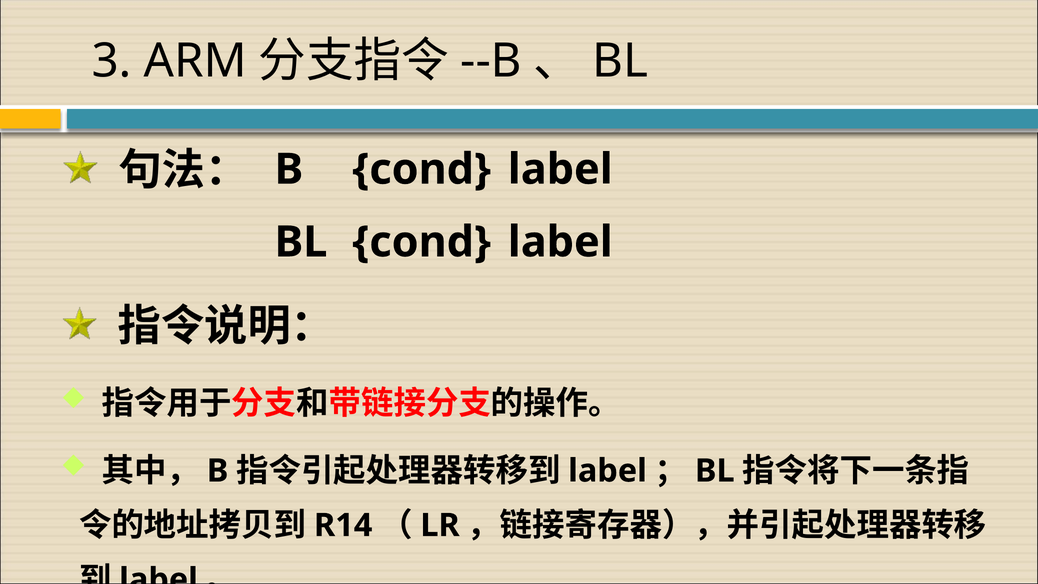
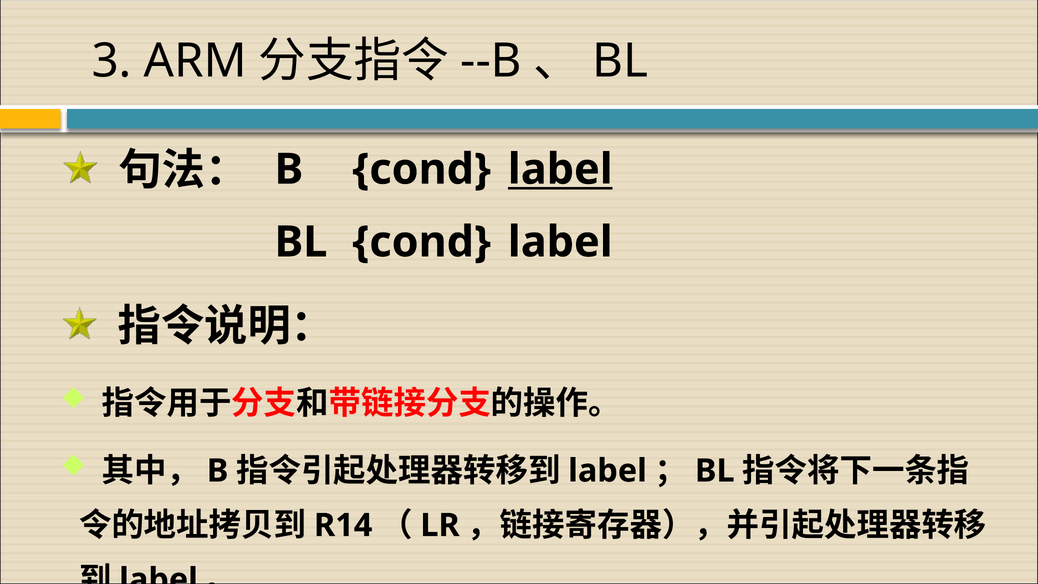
label at (560, 169) underline: none -> present
